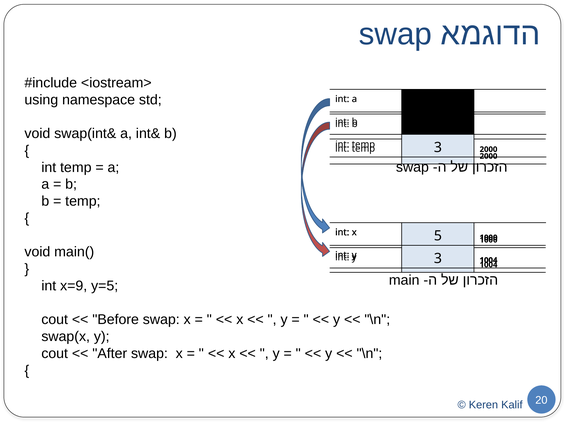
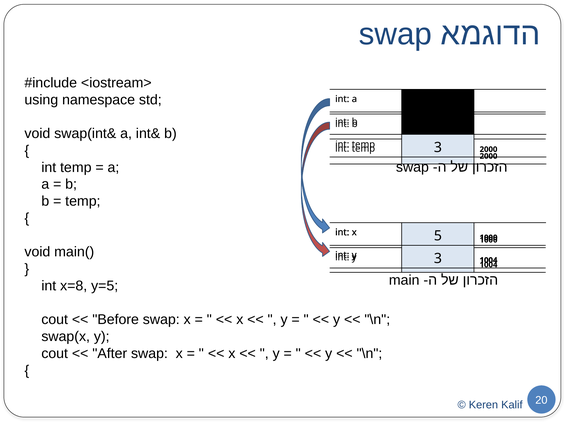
x=9: x=9 -> x=8
